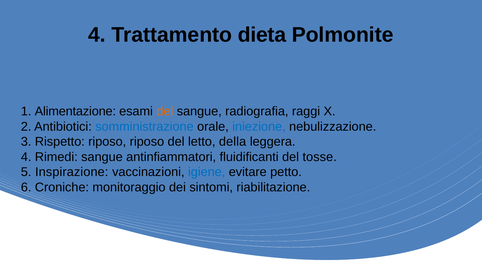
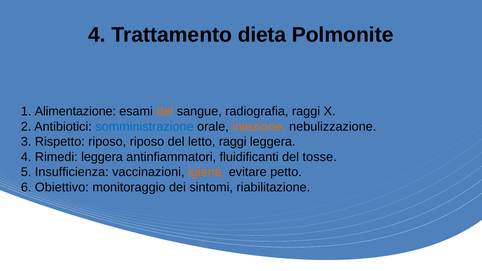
iniezione colour: blue -> orange
letto della: della -> raggi
Rimedi sangue: sangue -> leggera
Inspirazione: Inspirazione -> Insufficienza
igiene colour: blue -> orange
Croniche: Croniche -> Obiettivo
